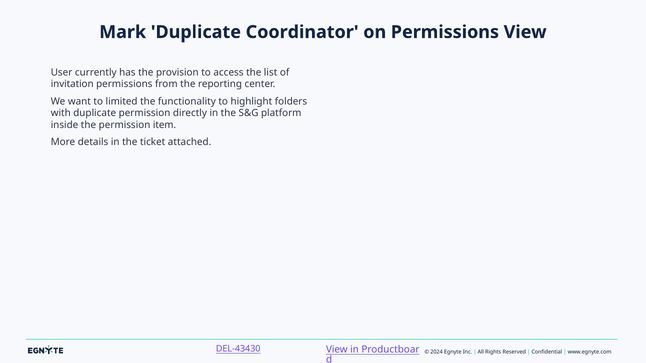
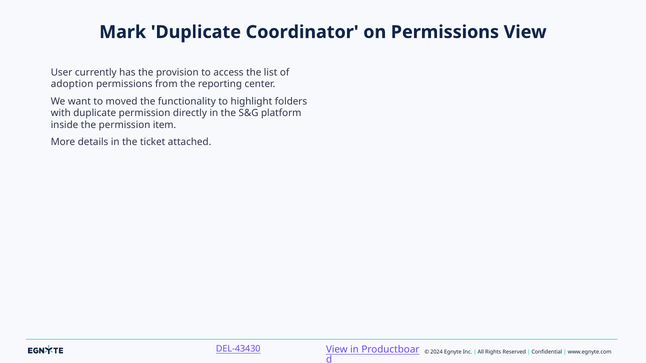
invitation: invitation -> adoption
limited: limited -> moved
